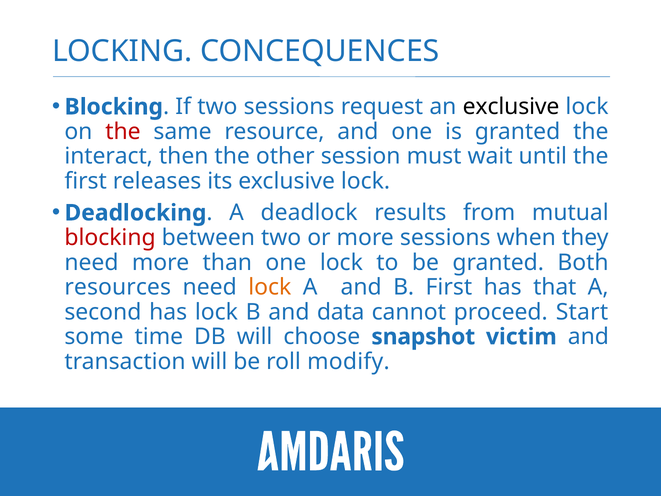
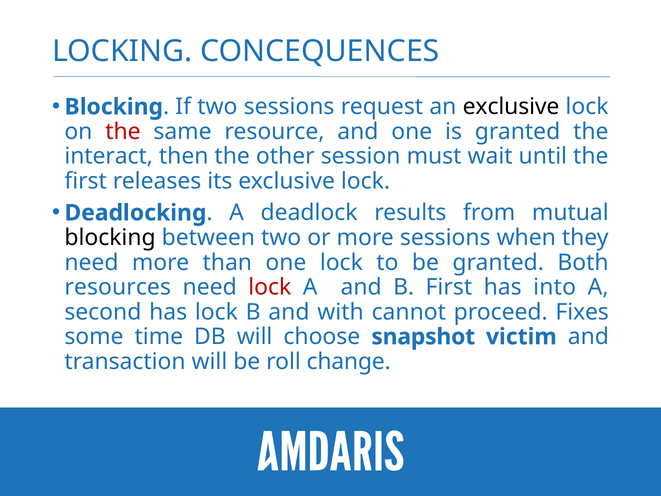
blocking at (110, 238) colour: red -> black
lock at (270, 287) colour: orange -> red
that: that -> into
data: data -> with
Start: Start -> Fixes
modify: modify -> change
